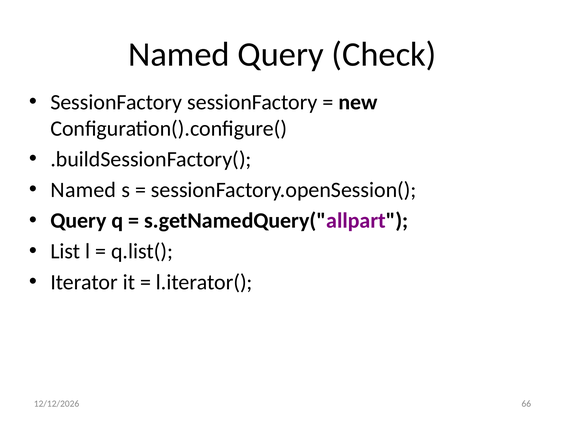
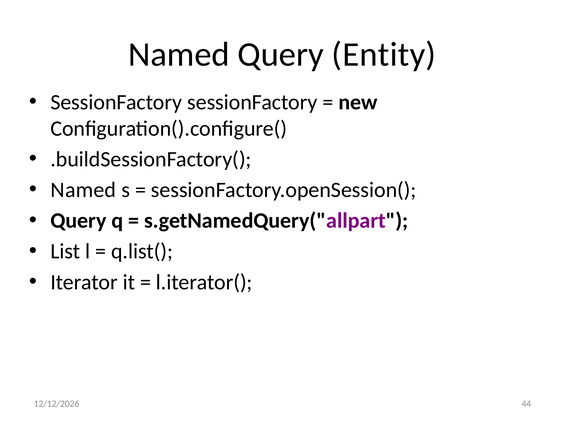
Check: Check -> Entity
66: 66 -> 44
